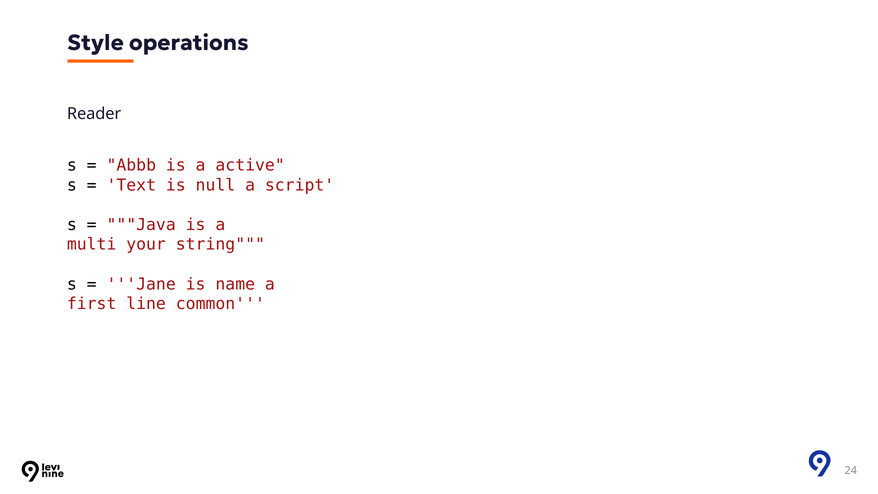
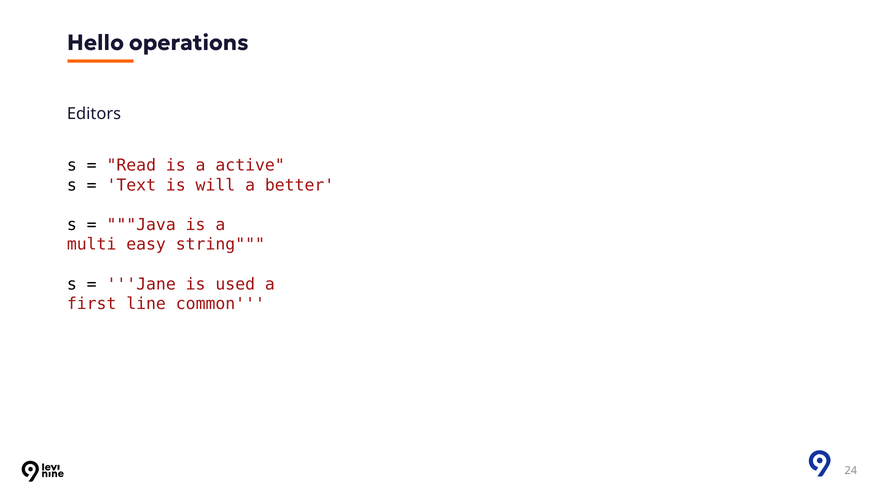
Style: Style -> Hello
Reader: Reader -> Editors
Abbb: Abbb -> Read
null: null -> will
script: script -> better
your: your -> easy
name: name -> used
